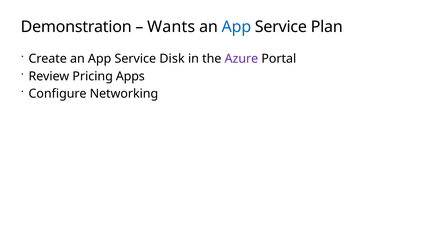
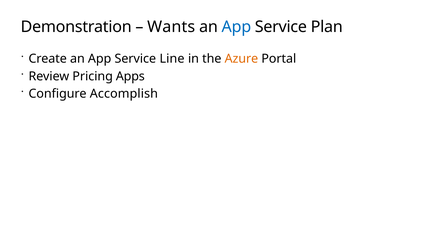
Disk: Disk -> Line
Azure colour: purple -> orange
Networking: Networking -> Accomplish
